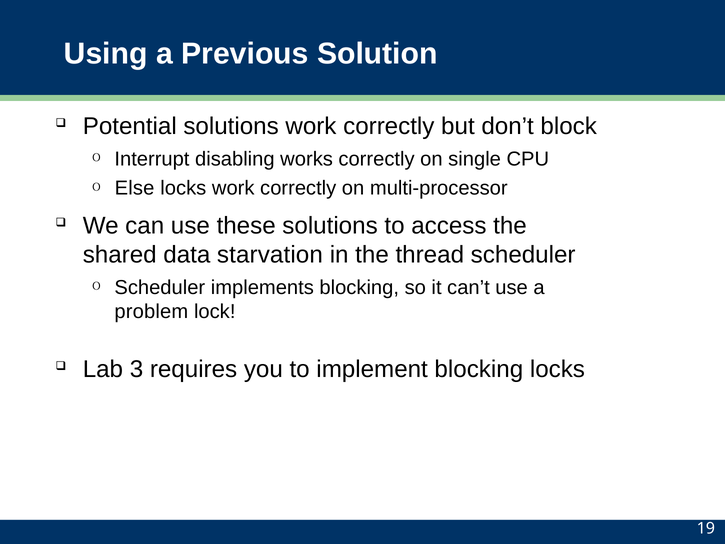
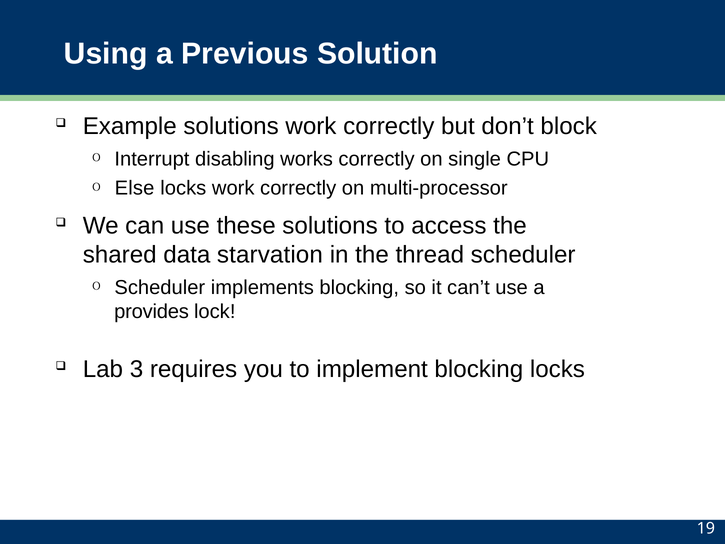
Potential: Potential -> Example
problem: problem -> provides
